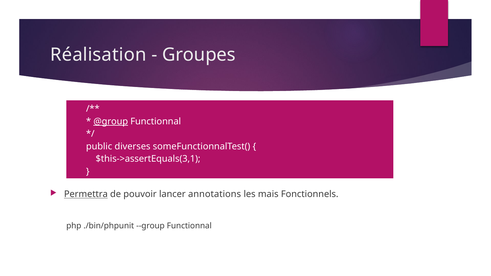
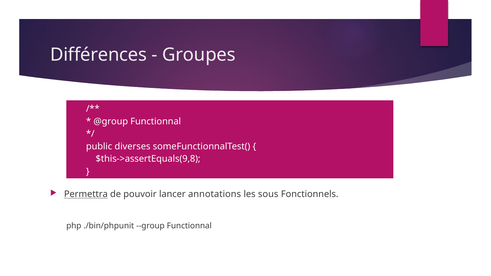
Réalisation: Réalisation -> Différences
@group underline: present -> none
$this->assertEquals(3,1: $this->assertEquals(3,1 -> $this->assertEquals(9,8
mais: mais -> sous
